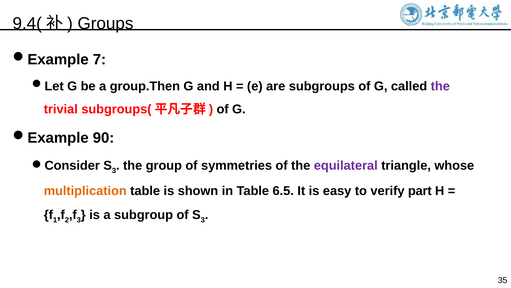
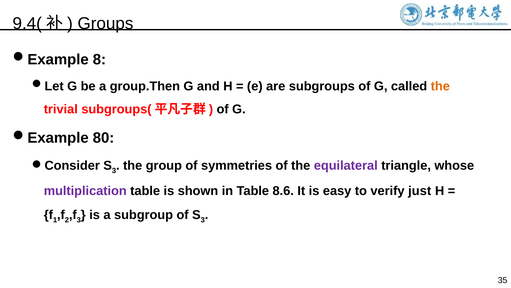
7: 7 -> 8
the at (440, 86) colour: purple -> orange
90: 90 -> 80
multiplication colour: orange -> purple
6.5: 6.5 -> 8.6
part: part -> just
